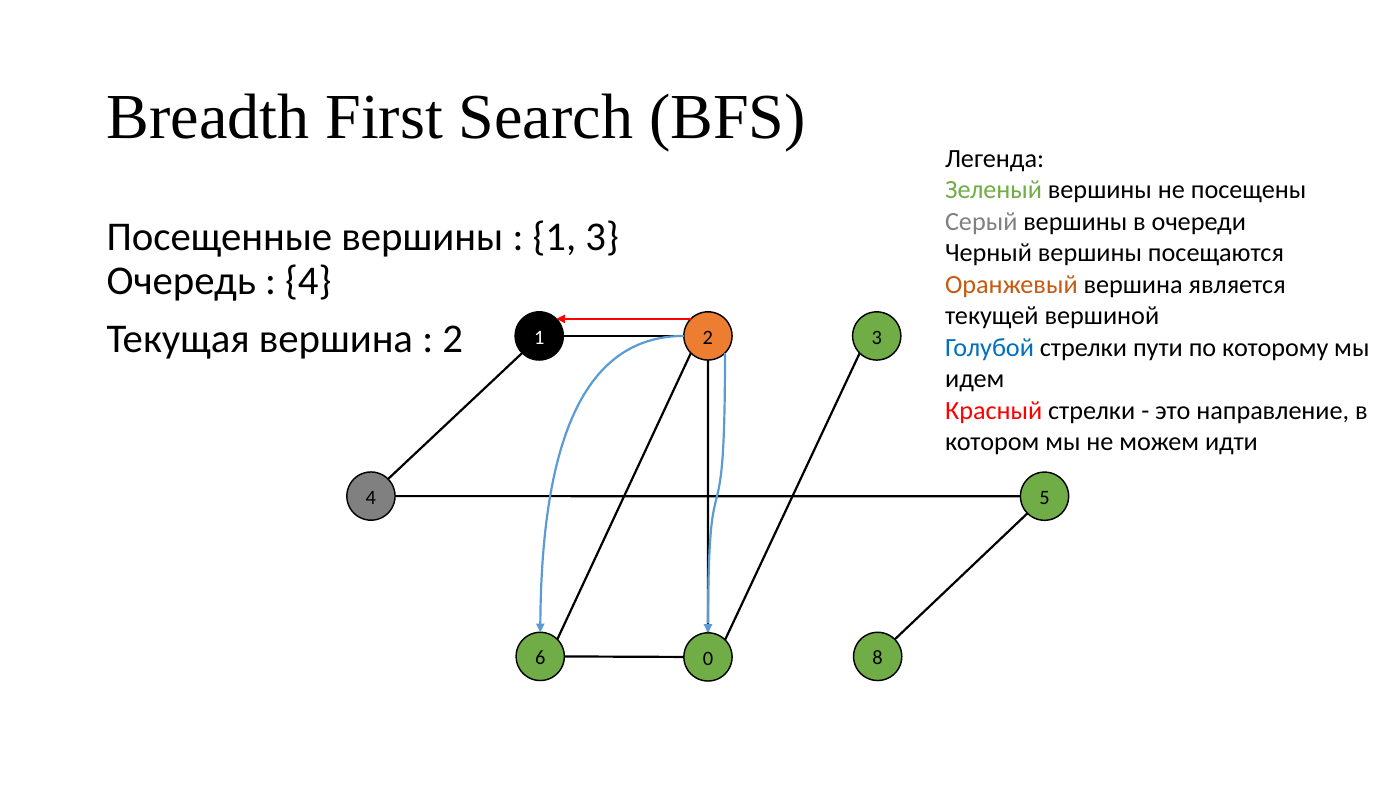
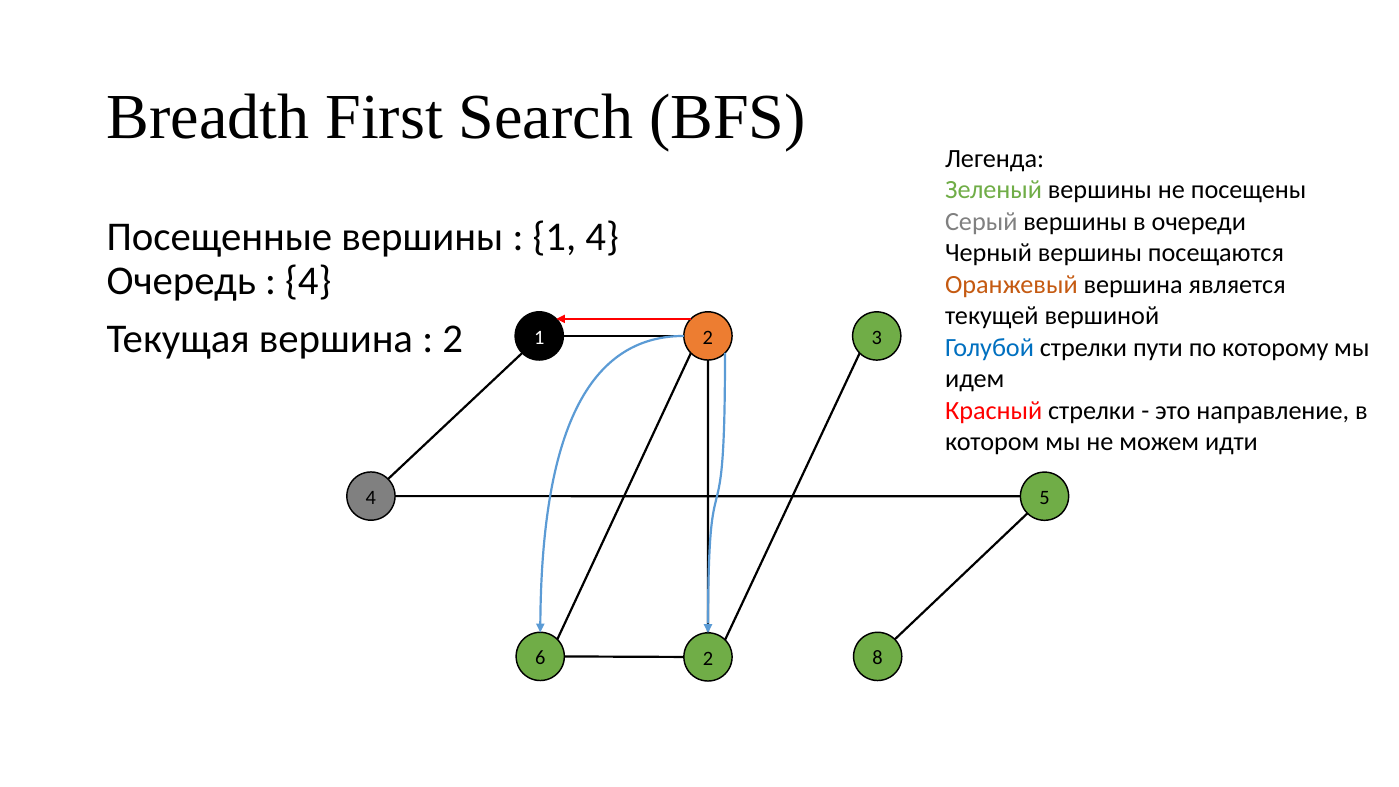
1 3: 3 -> 4
6 0: 0 -> 2
